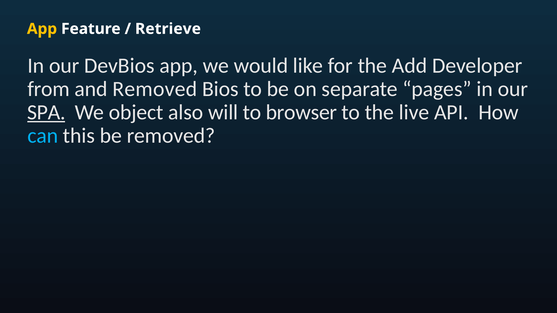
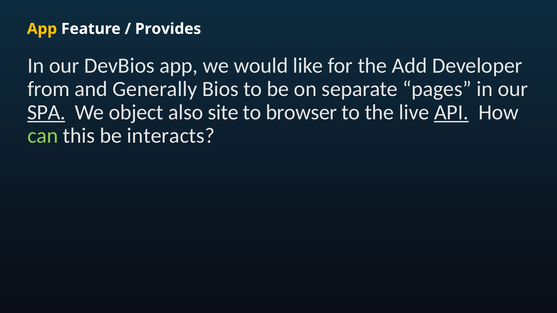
Retrieve: Retrieve -> Provides
and Removed: Removed -> Generally
will: will -> site
API underline: none -> present
can colour: light blue -> light green
be removed: removed -> interacts
